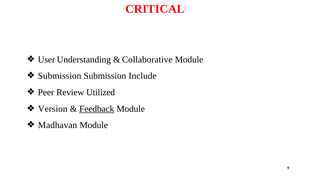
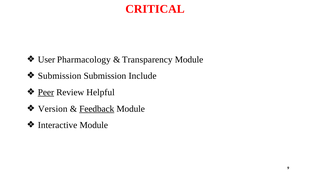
Understanding: Understanding -> Pharmacology
Collaborative: Collaborative -> Transparency
Peer underline: none -> present
Utilized: Utilized -> Helpful
Madhavan: Madhavan -> Interactive
